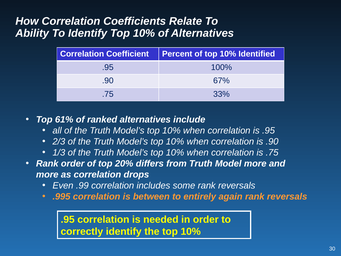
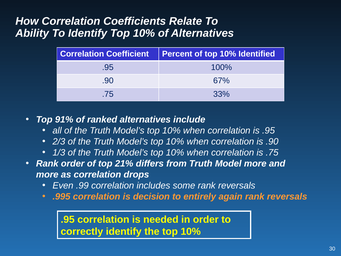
61%: 61% -> 91%
20%: 20% -> 21%
between: between -> decision
